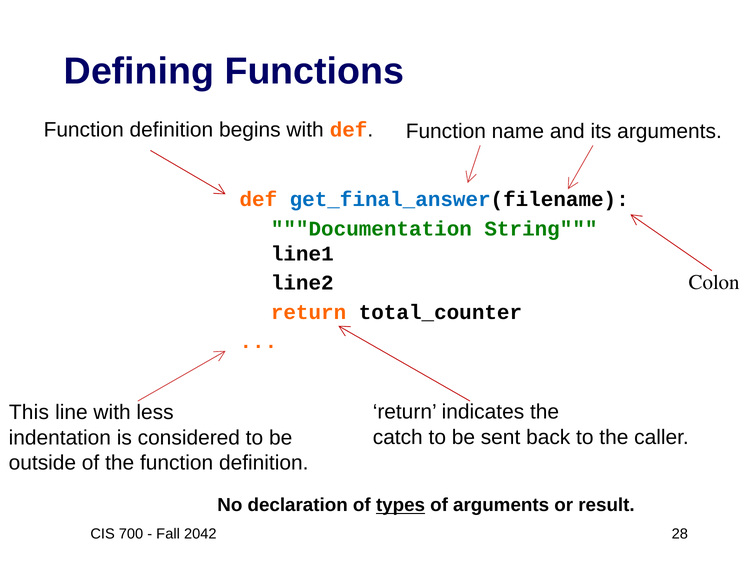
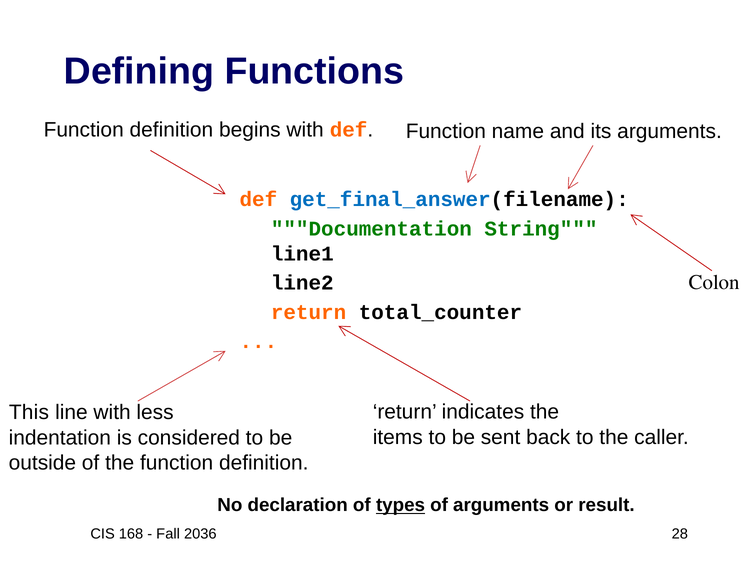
catch: catch -> items
700: 700 -> 168
2042: 2042 -> 2036
